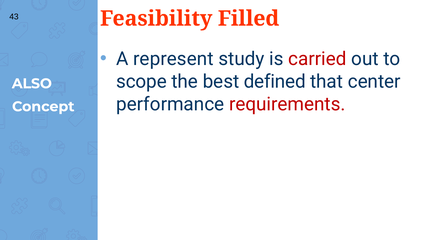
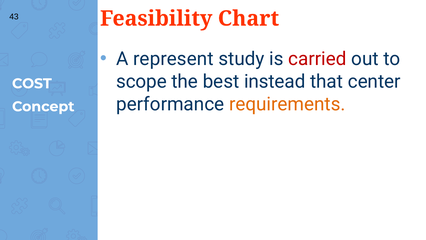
Filled: Filled -> Chart
defined: defined -> instead
ALSO: ALSO -> COST
requirements colour: red -> orange
